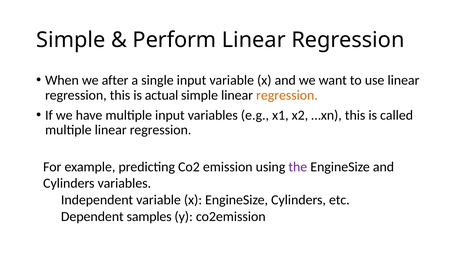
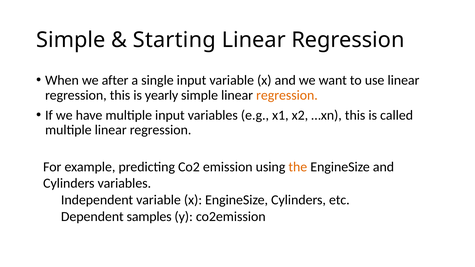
Perform: Perform -> Starting
actual: actual -> yearly
the colour: purple -> orange
